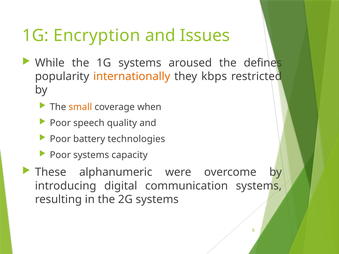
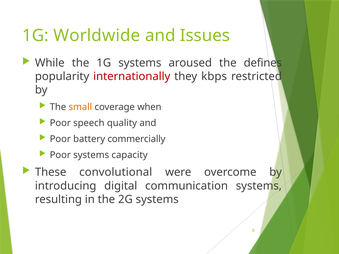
Encryption: Encryption -> Worldwide
internationally colour: orange -> red
technologies: technologies -> commercially
alphanumeric: alphanumeric -> convolutional
